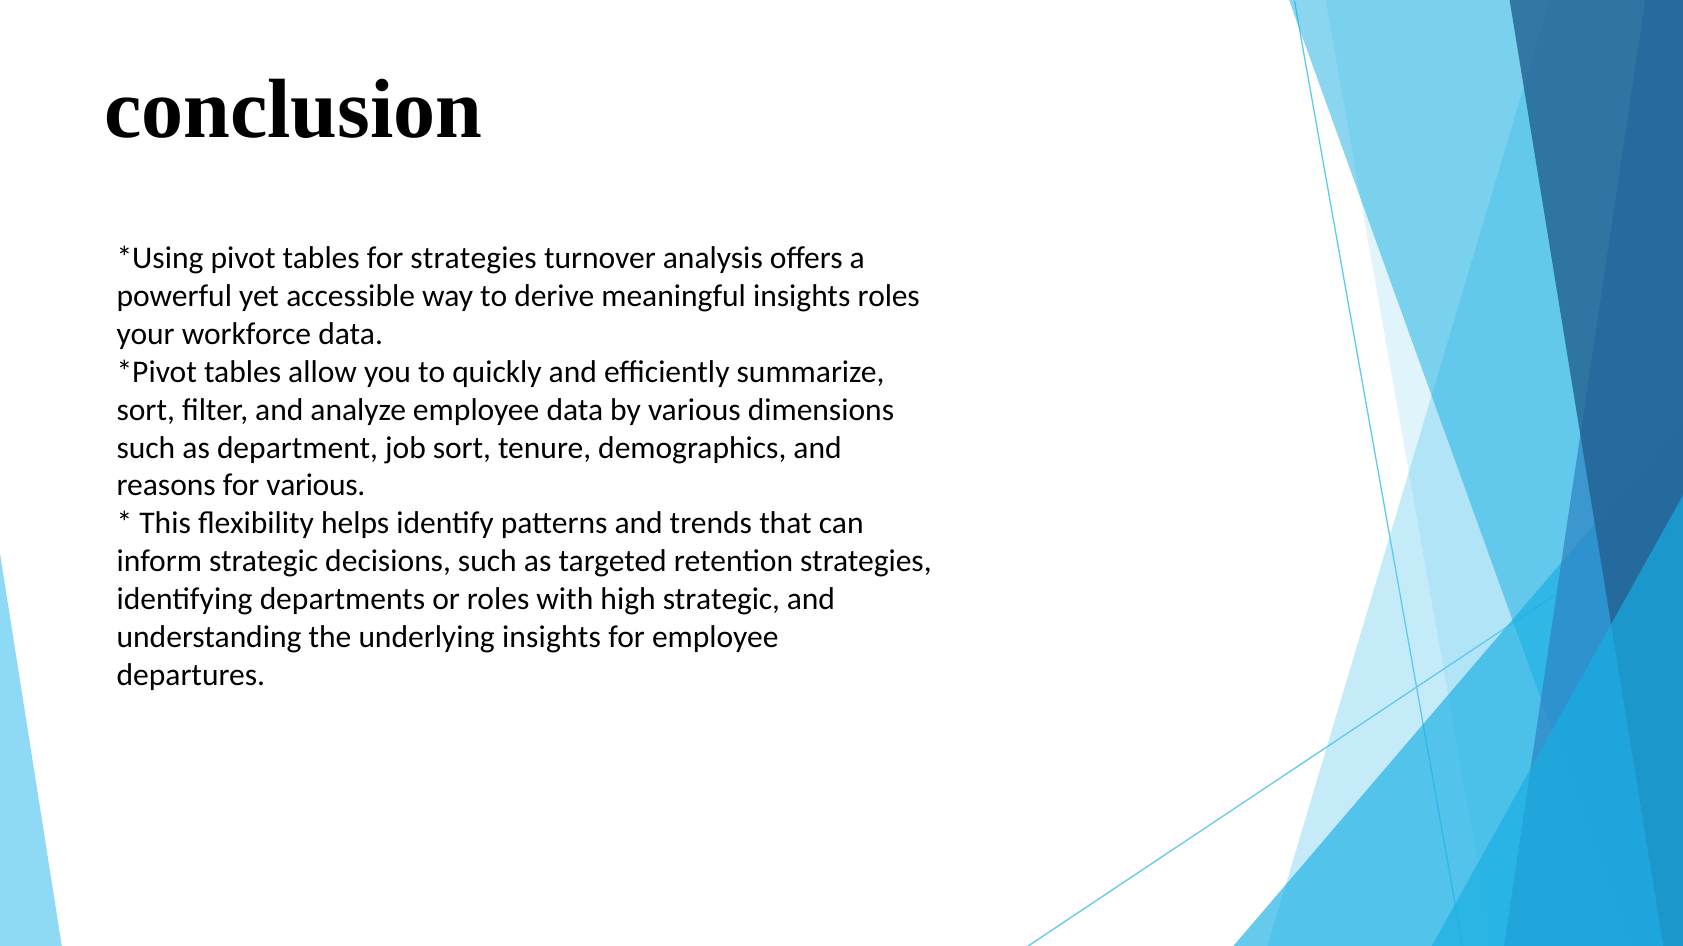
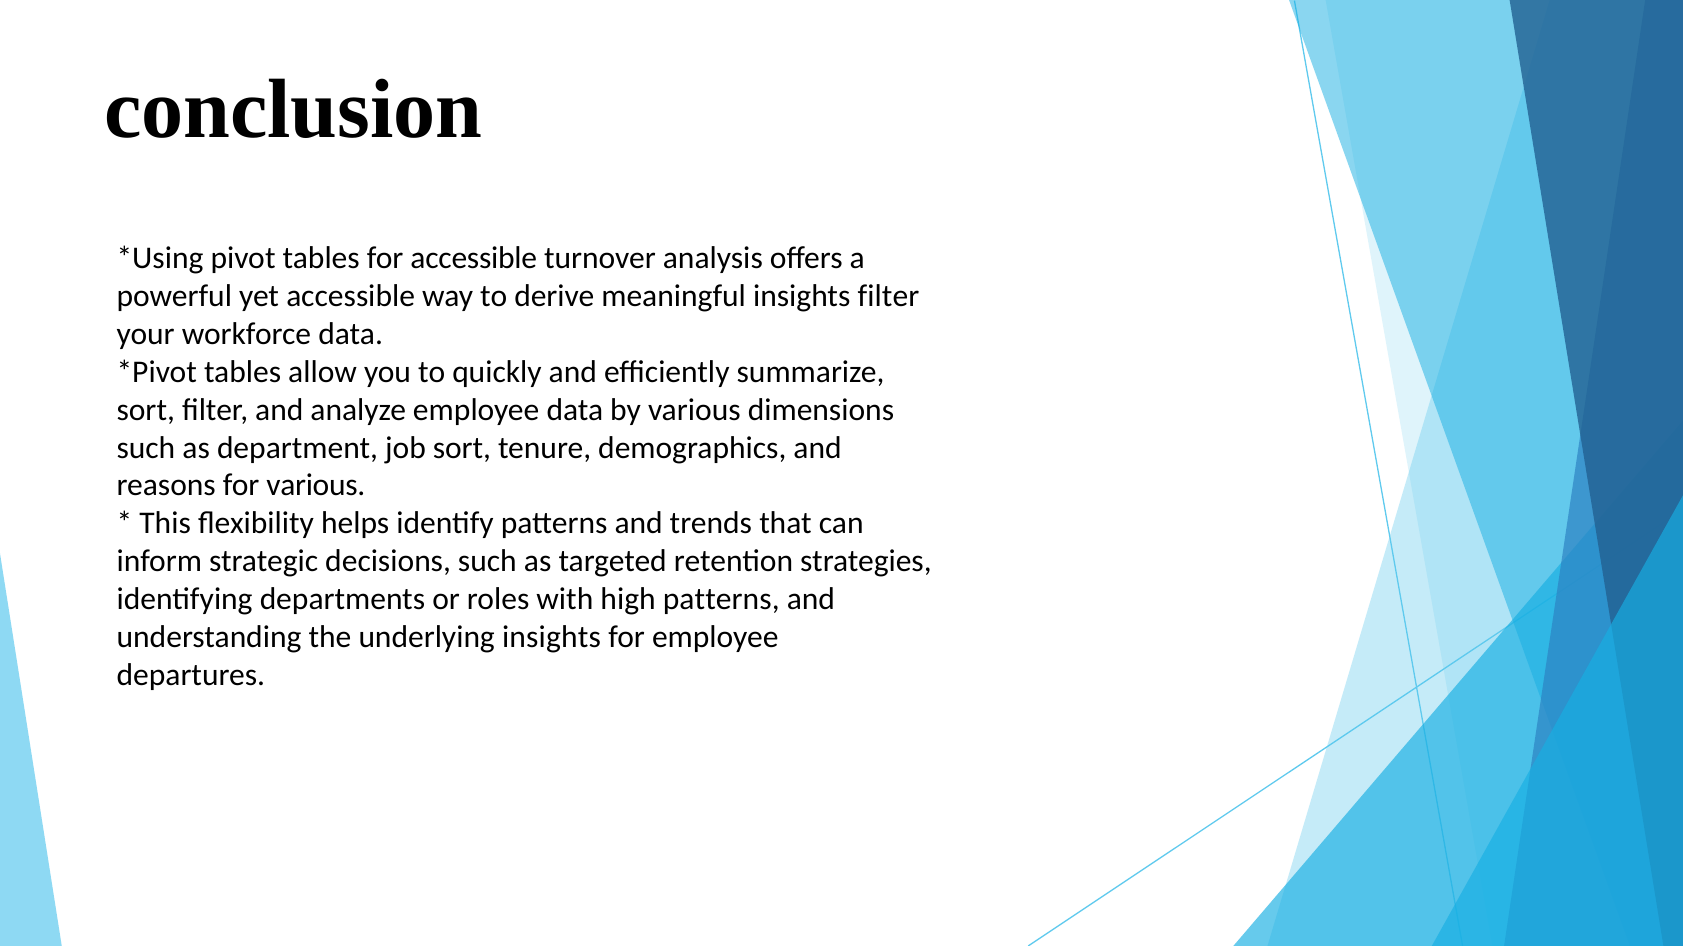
for strategies: strategies -> accessible
insights roles: roles -> filter
high strategic: strategic -> patterns
